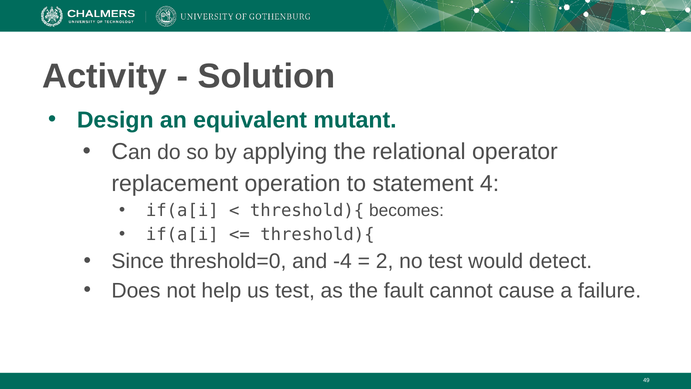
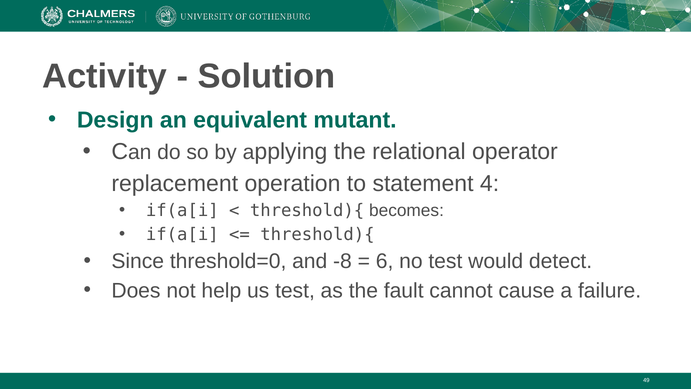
-4: -4 -> -8
2: 2 -> 6
